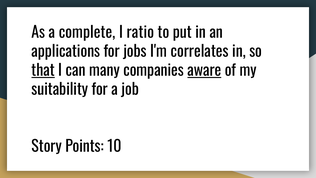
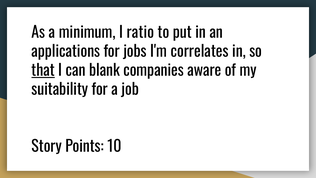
complete: complete -> minimum
many: many -> blank
aware underline: present -> none
